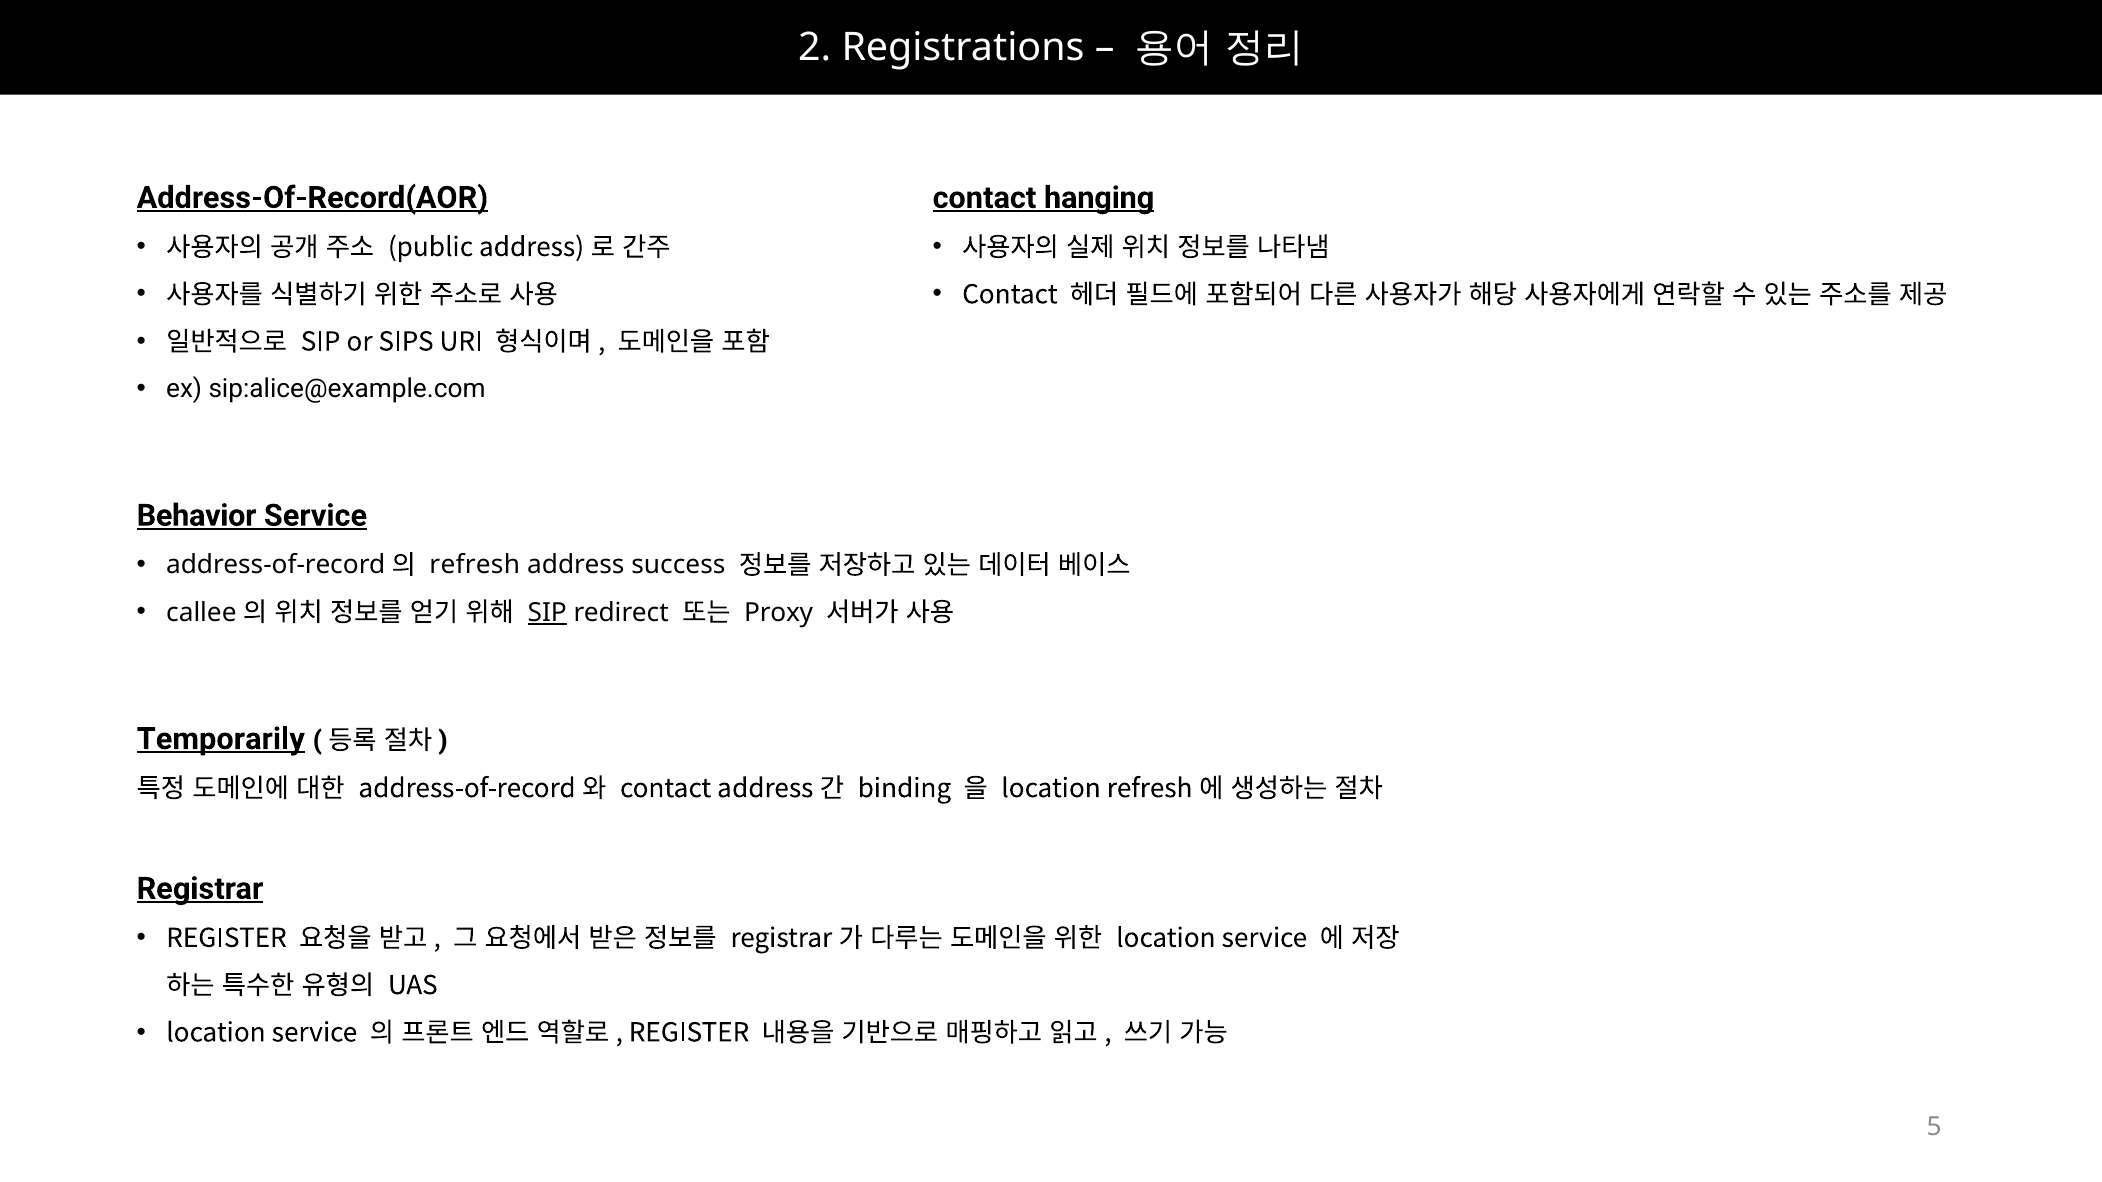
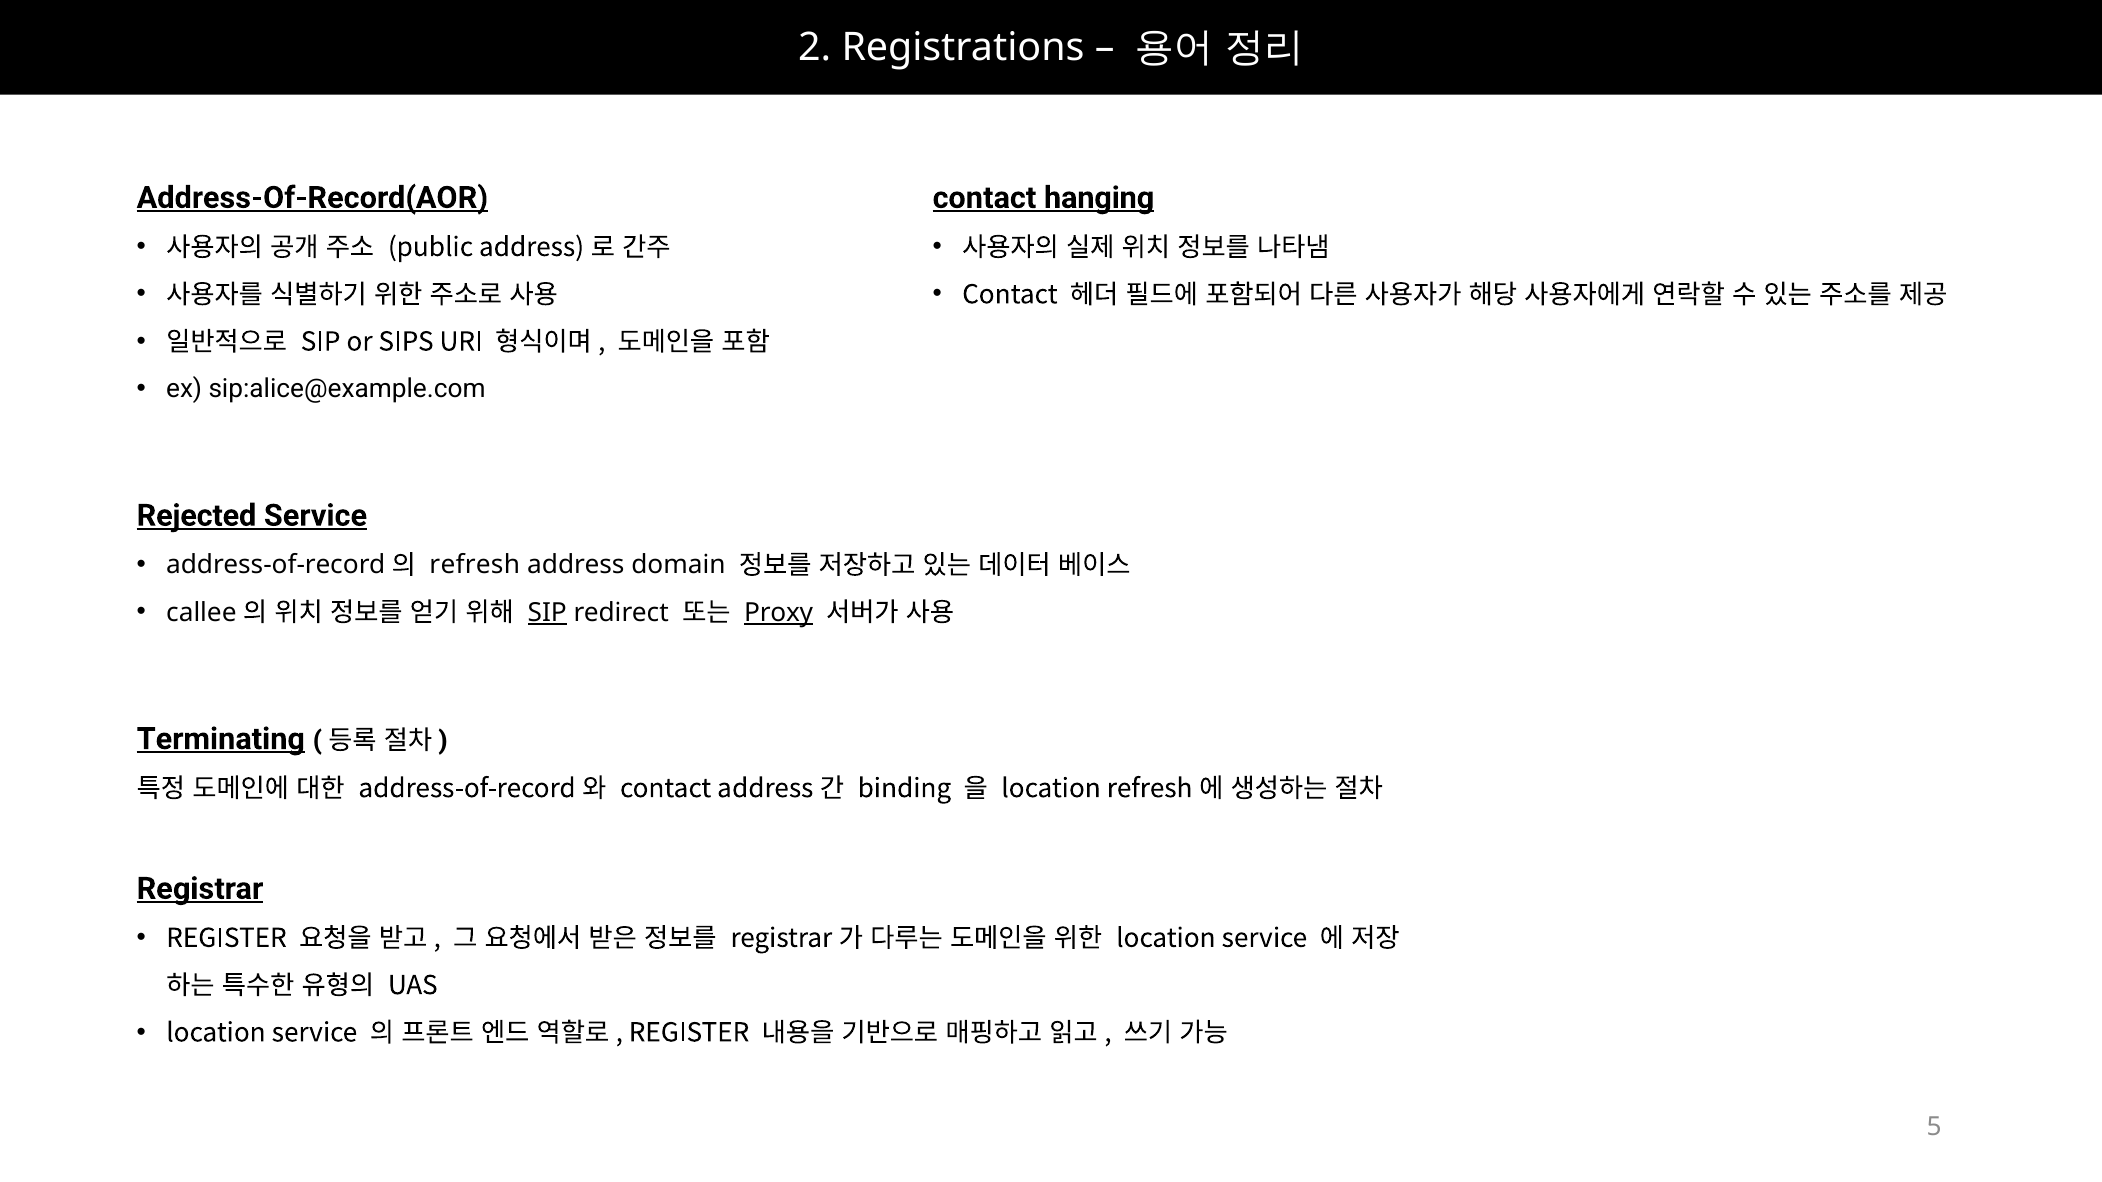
Behavior: Behavior -> Rejected
success: success -> domain
Proxy underline: none -> present
Temporarily: Temporarily -> Terminating
